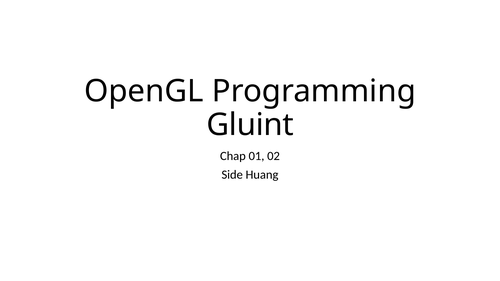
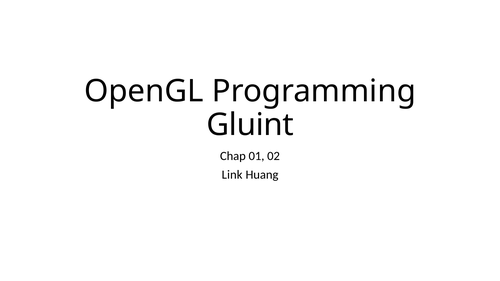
Side: Side -> Link
